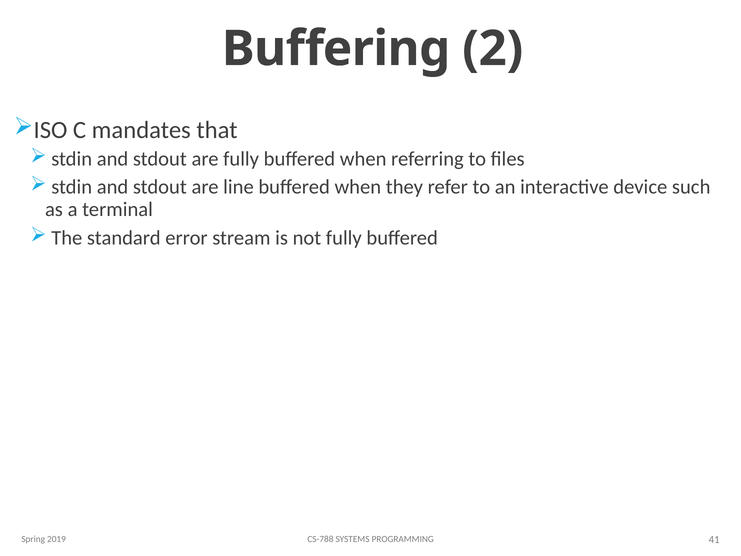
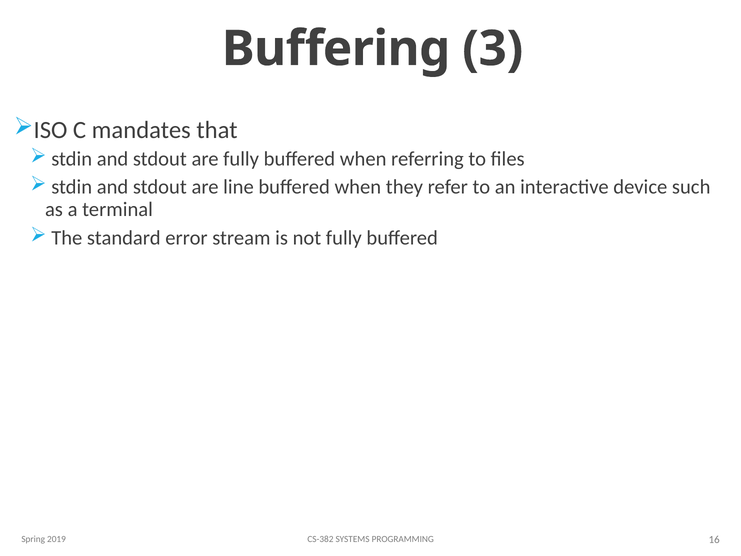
2: 2 -> 3
CS-788: CS-788 -> CS-382
41: 41 -> 16
